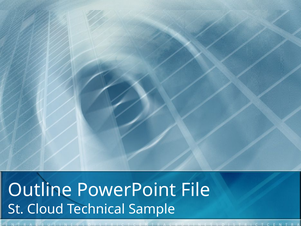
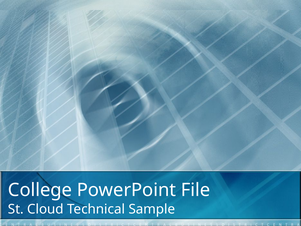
Outline: Outline -> College
